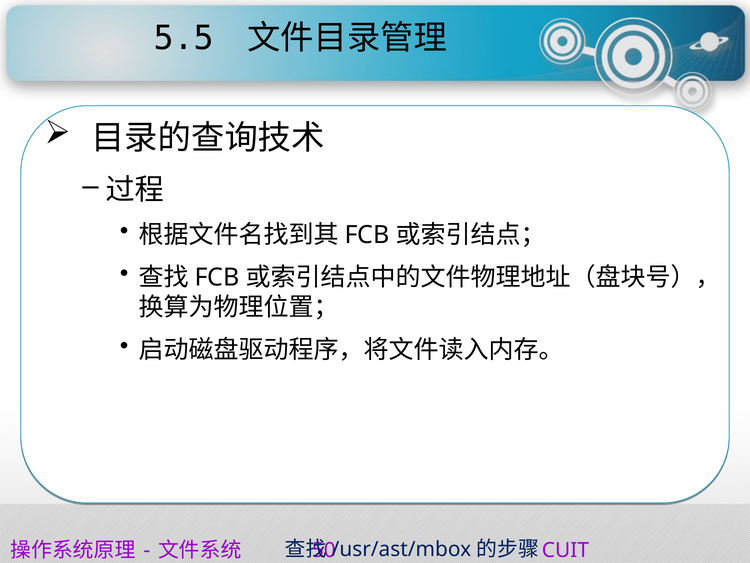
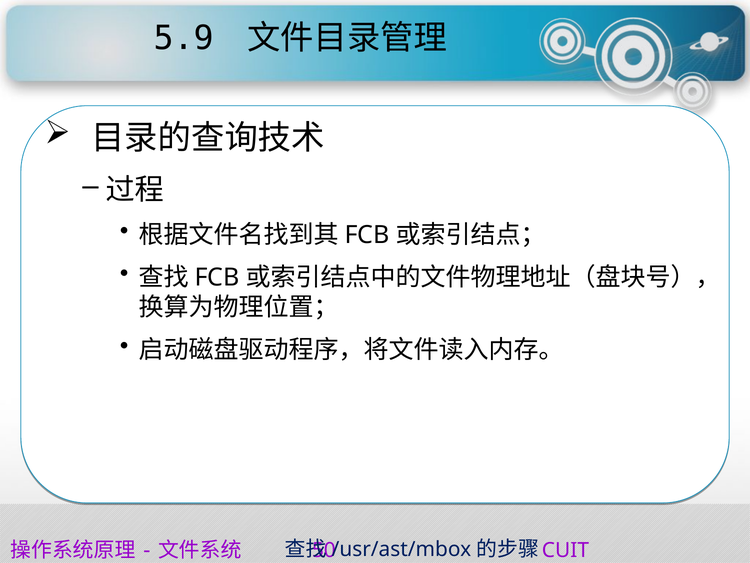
5.5: 5.5 -> 5.9
